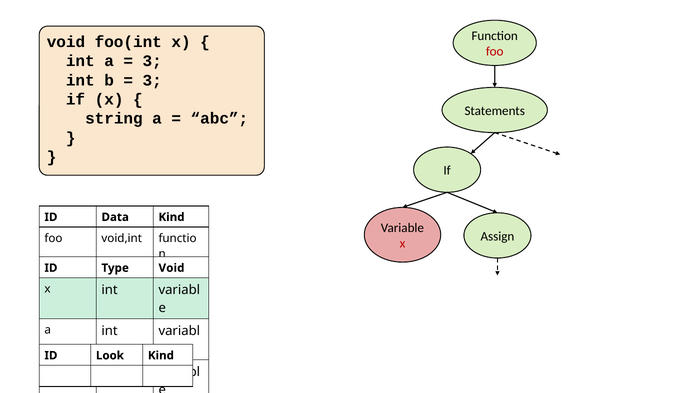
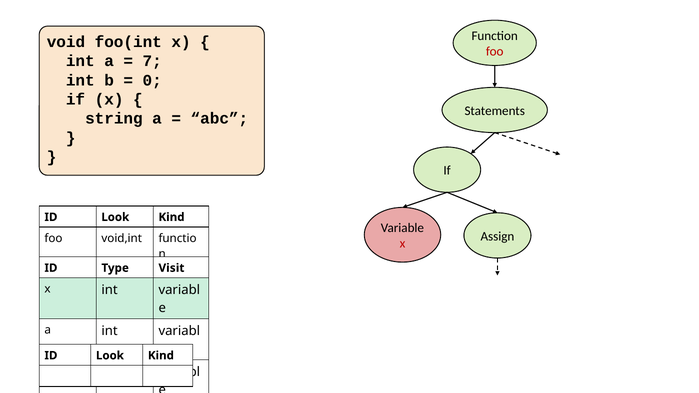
3 at (152, 61): 3 -> 7
3 at (152, 80): 3 -> 0
Data at (115, 217): Data -> Look
Type Void: Void -> Visit
